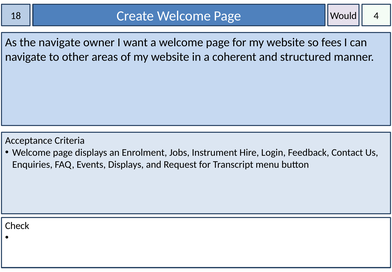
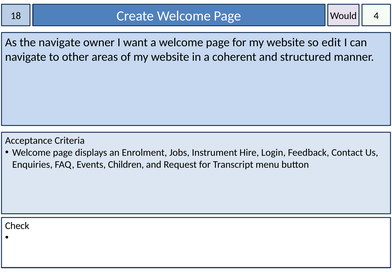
fees: fees -> edit
Events Displays: Displays -> Children
